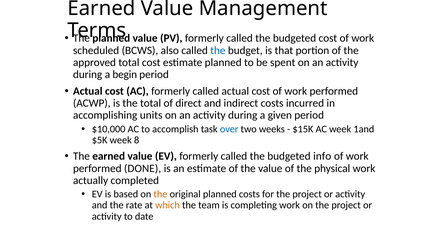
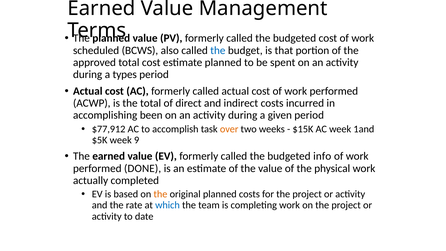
begin: begin -> types
units: units -> been
$10,000: $10,000 -> $77,912
over colour: blue -> orange
8: 8 -> 9
which colour: orange -> blue
